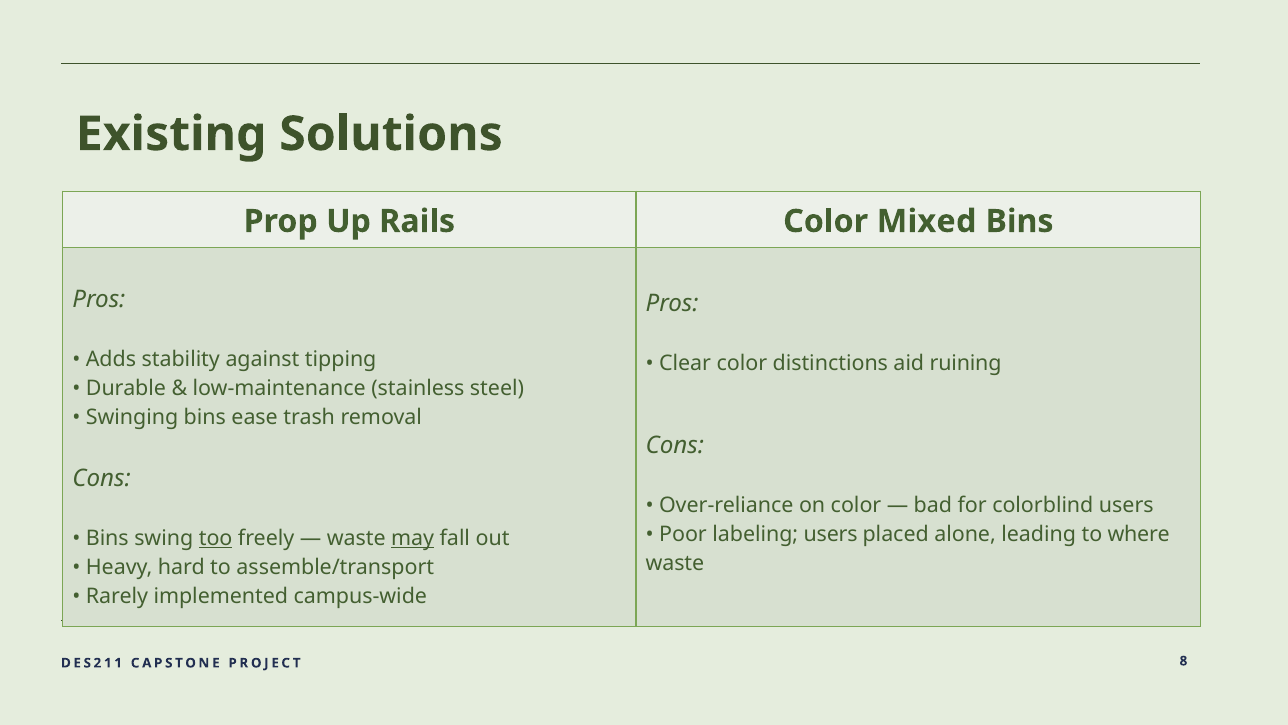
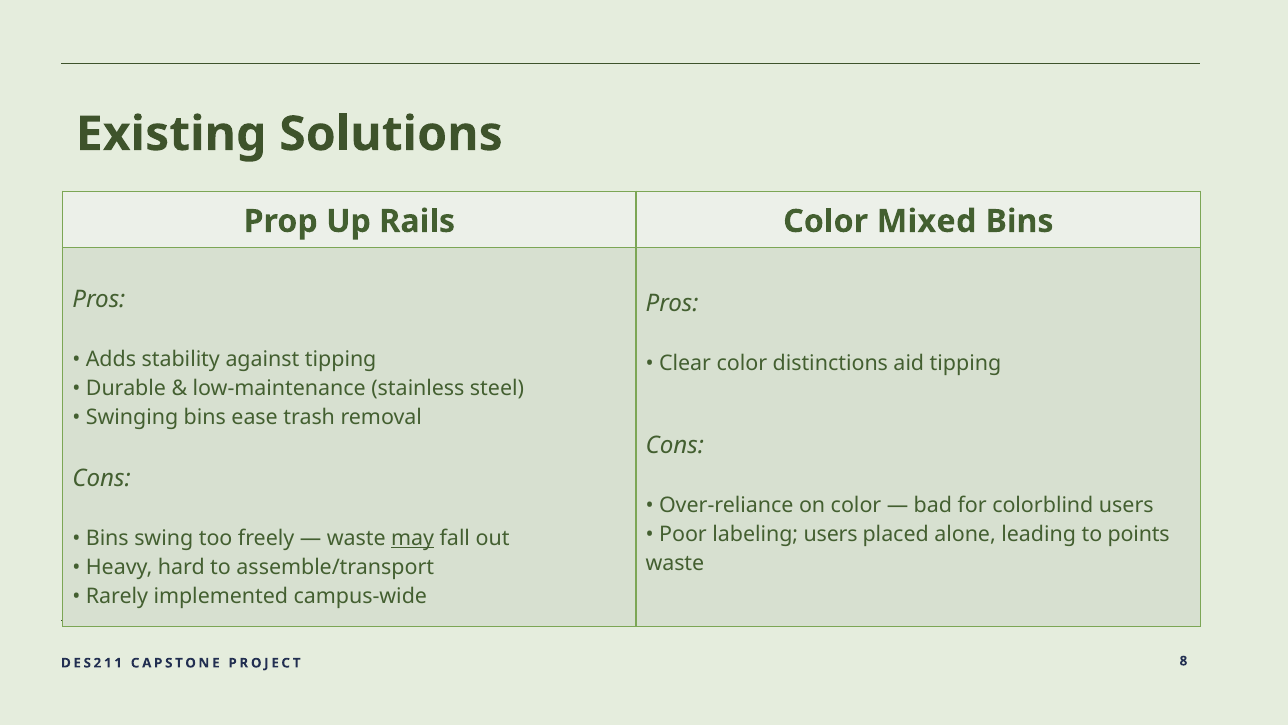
aid ruining: ruining -> tipping
where: where -> points
too underline: present -> none
